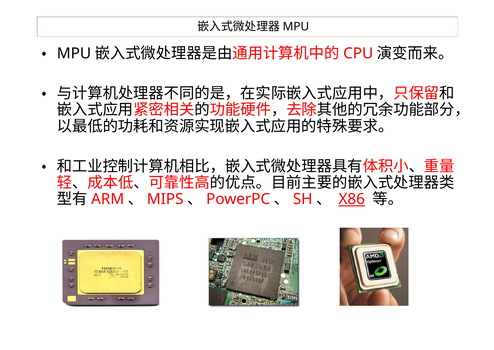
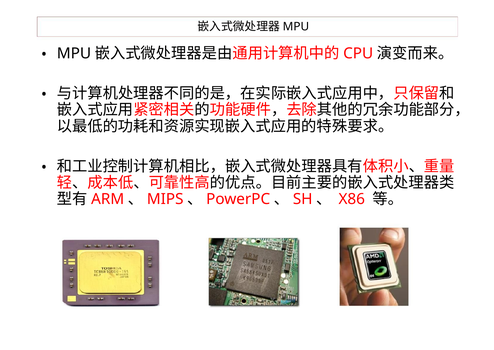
X86 underline: present -> none
